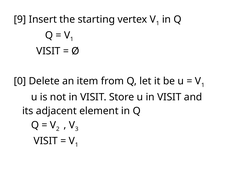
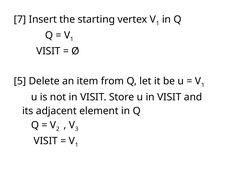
9: 9 -> 7
0: 0 -> 5
